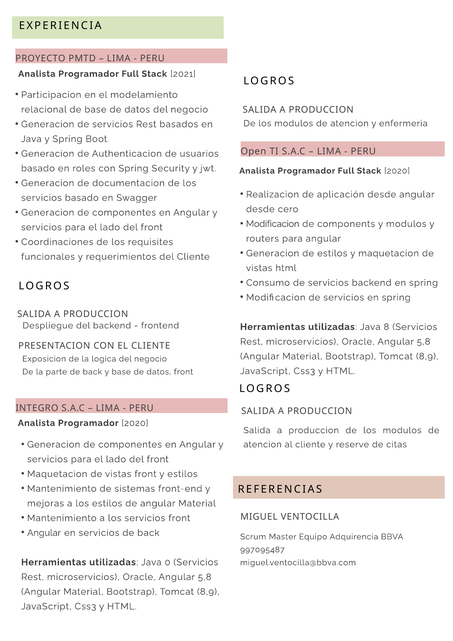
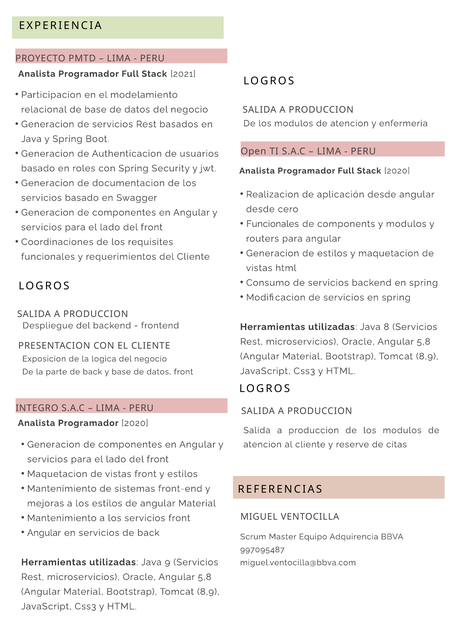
Modificacion at (273, 224): Modificacion -> Funcionales
0: 0 -> 9
